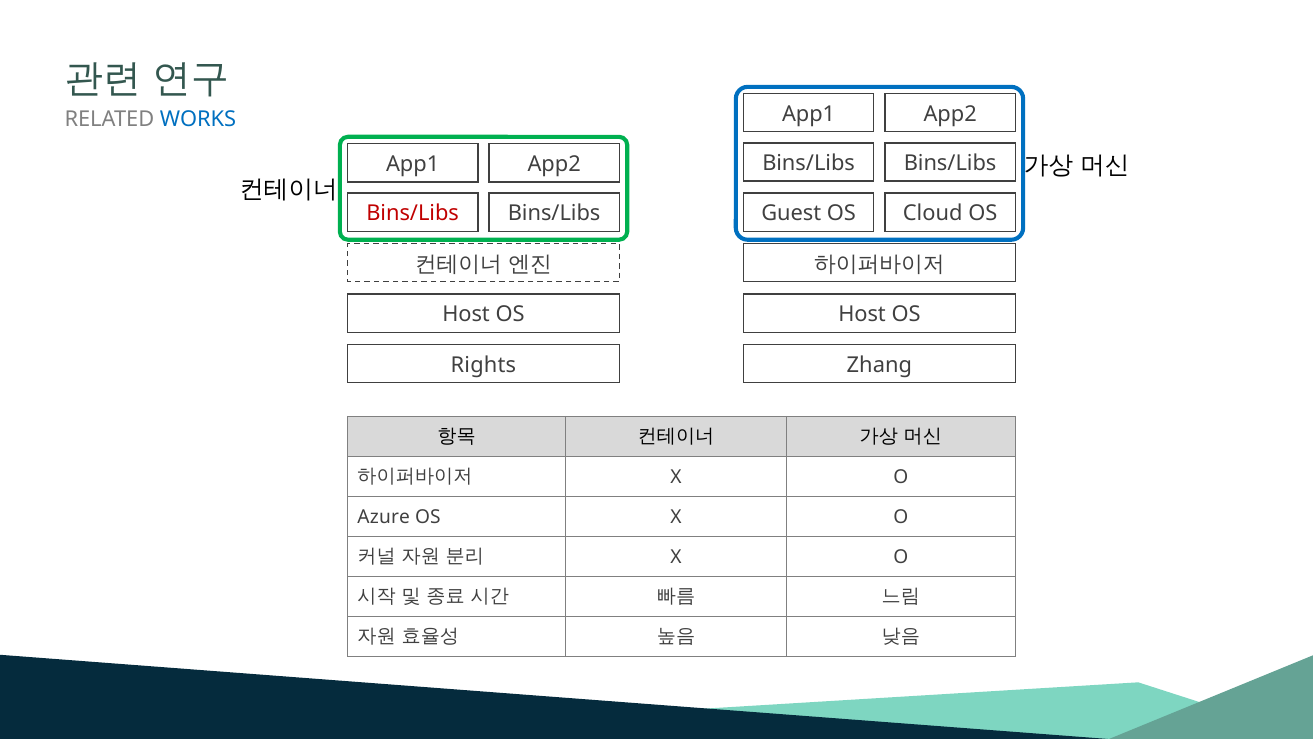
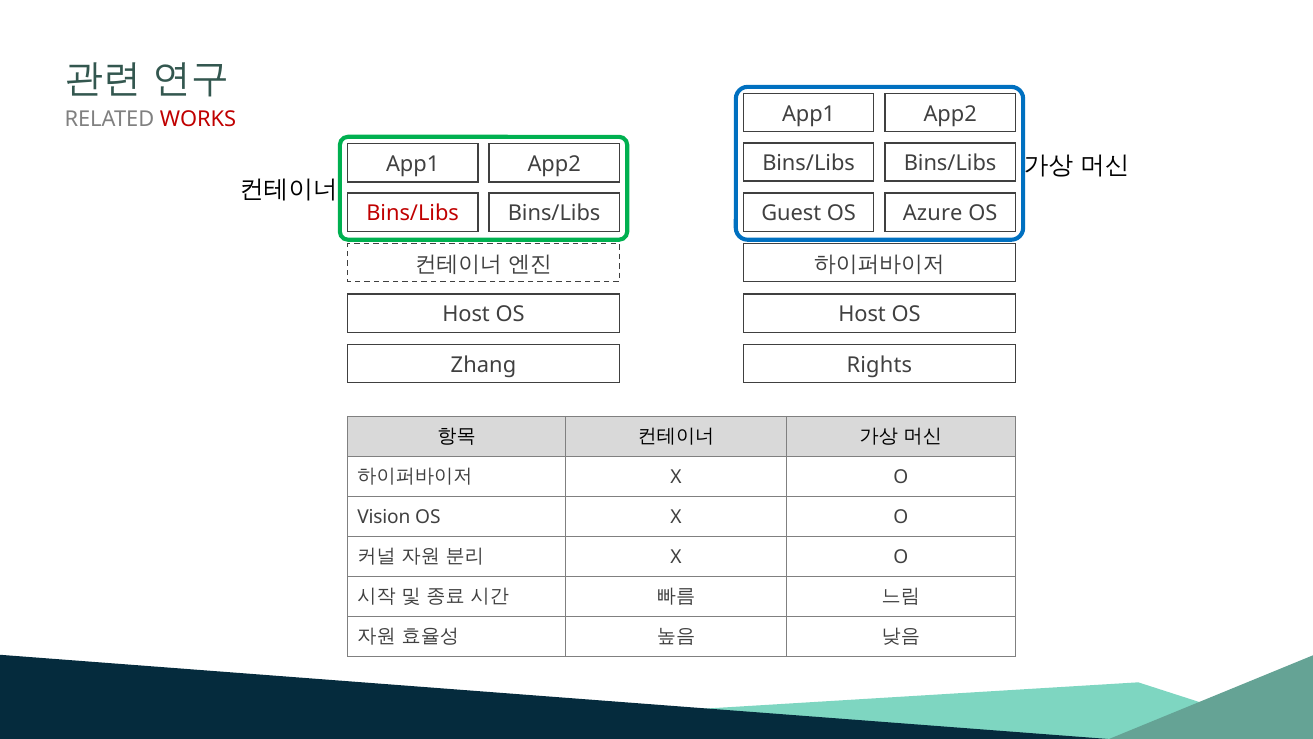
WORKS colour: blue -> red
Cloud: Cloud -> Azure
Rights: Rights -> Zhang
Zhang: Zhang -> Rights
Azure: Azure -> Vision
